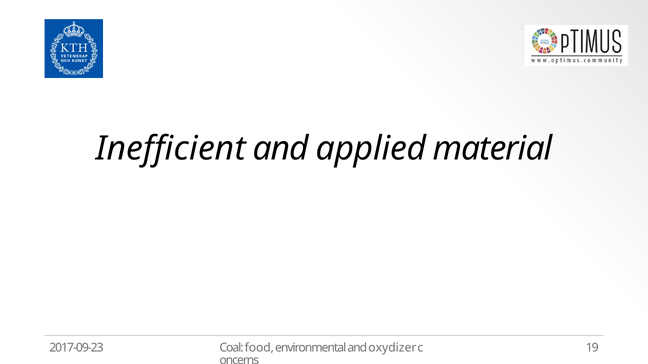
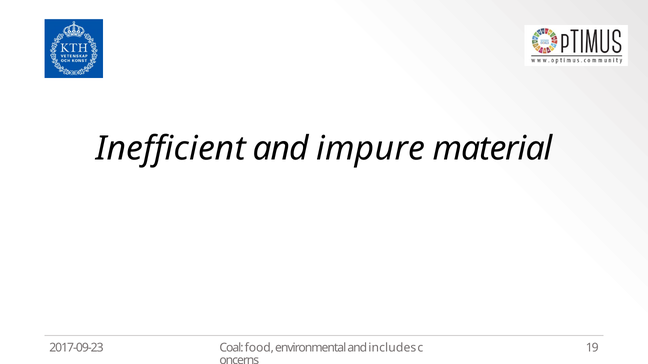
applied: applied -> impure
oxydizer: oxydizer -> includes
